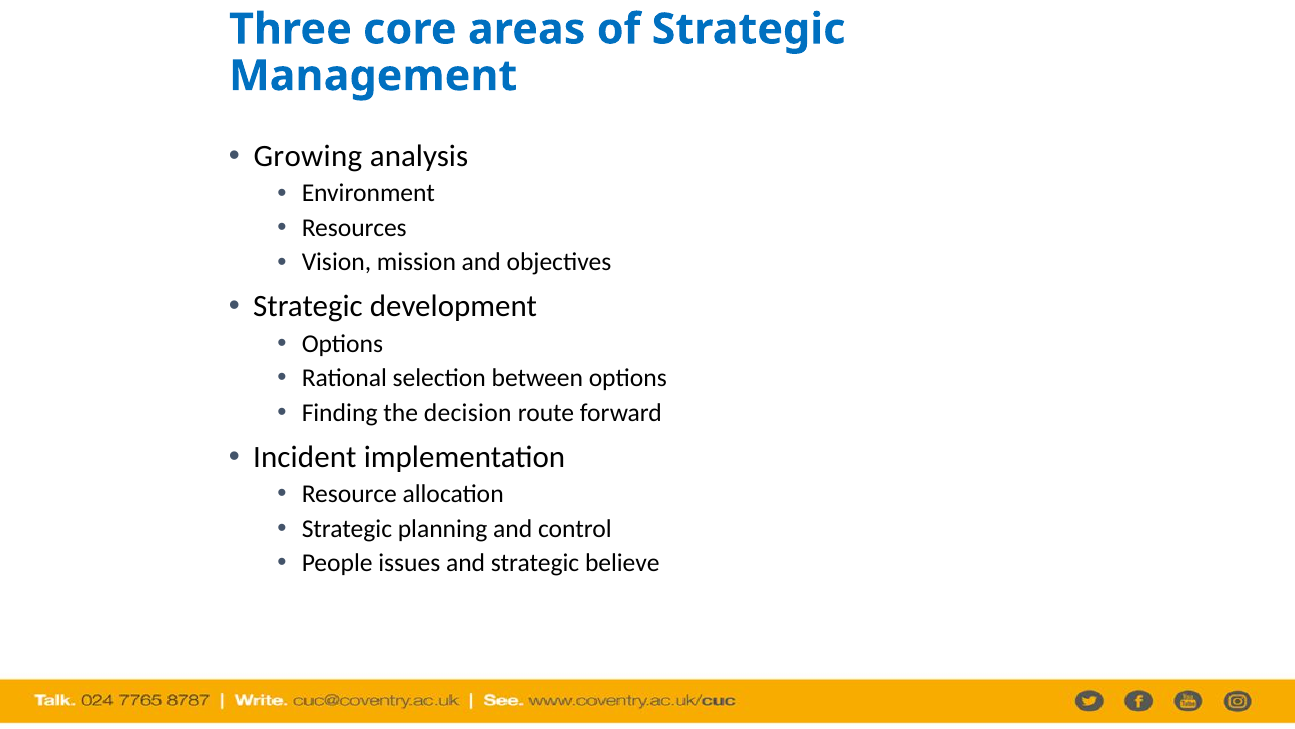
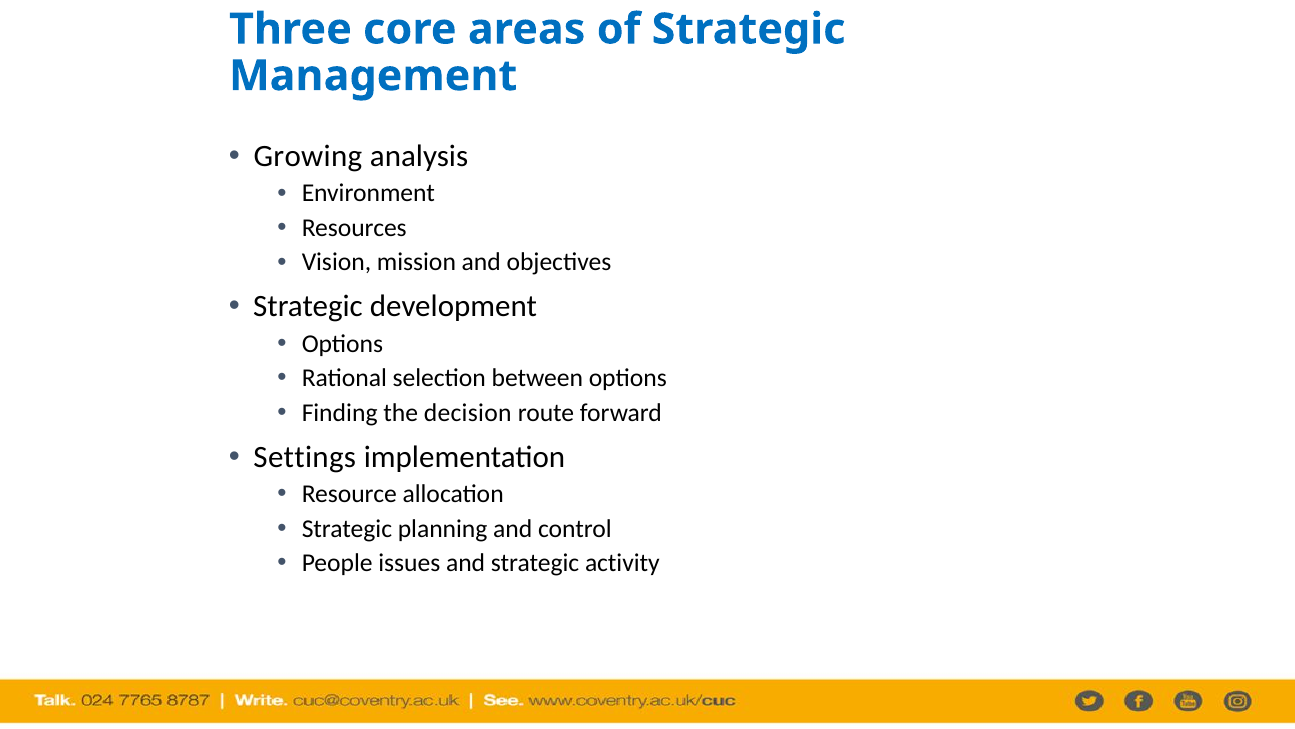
Incident: Incident -> Settings
believe: believe -> activity
